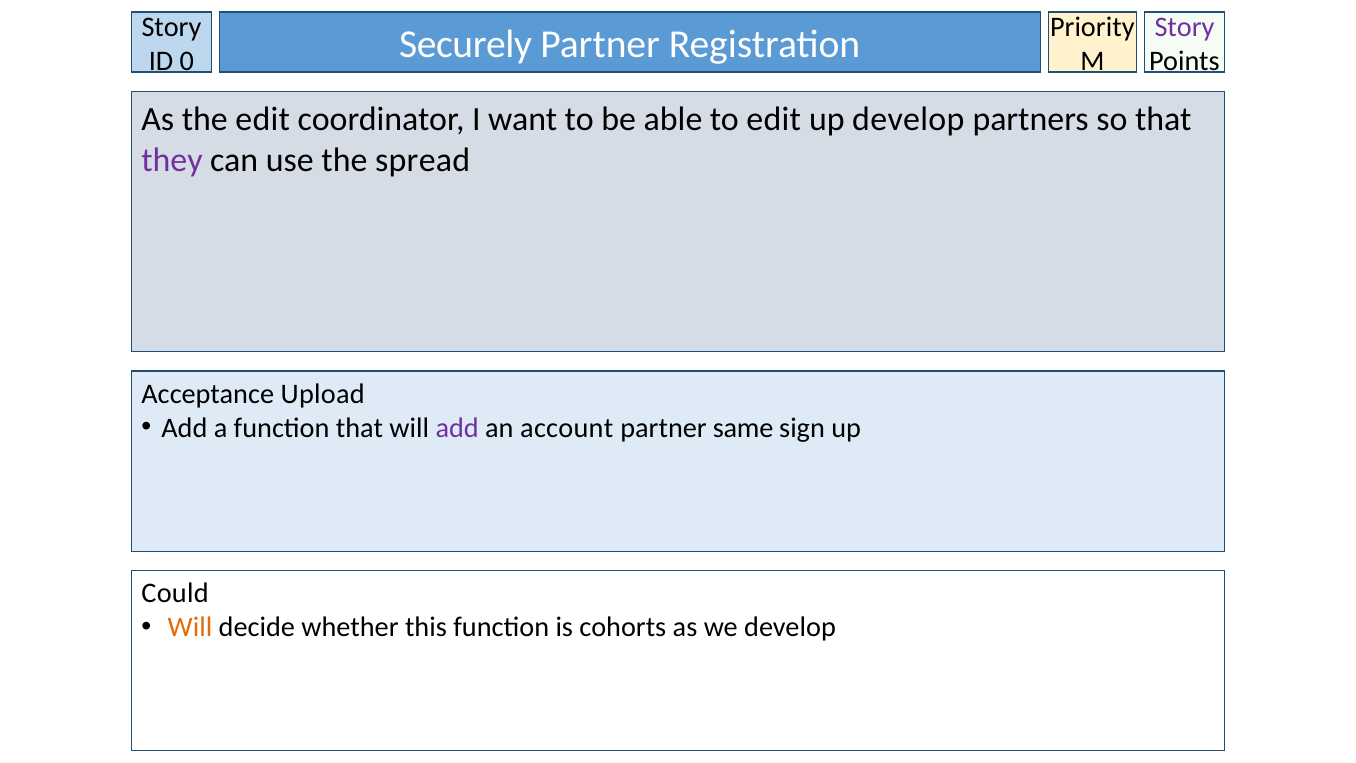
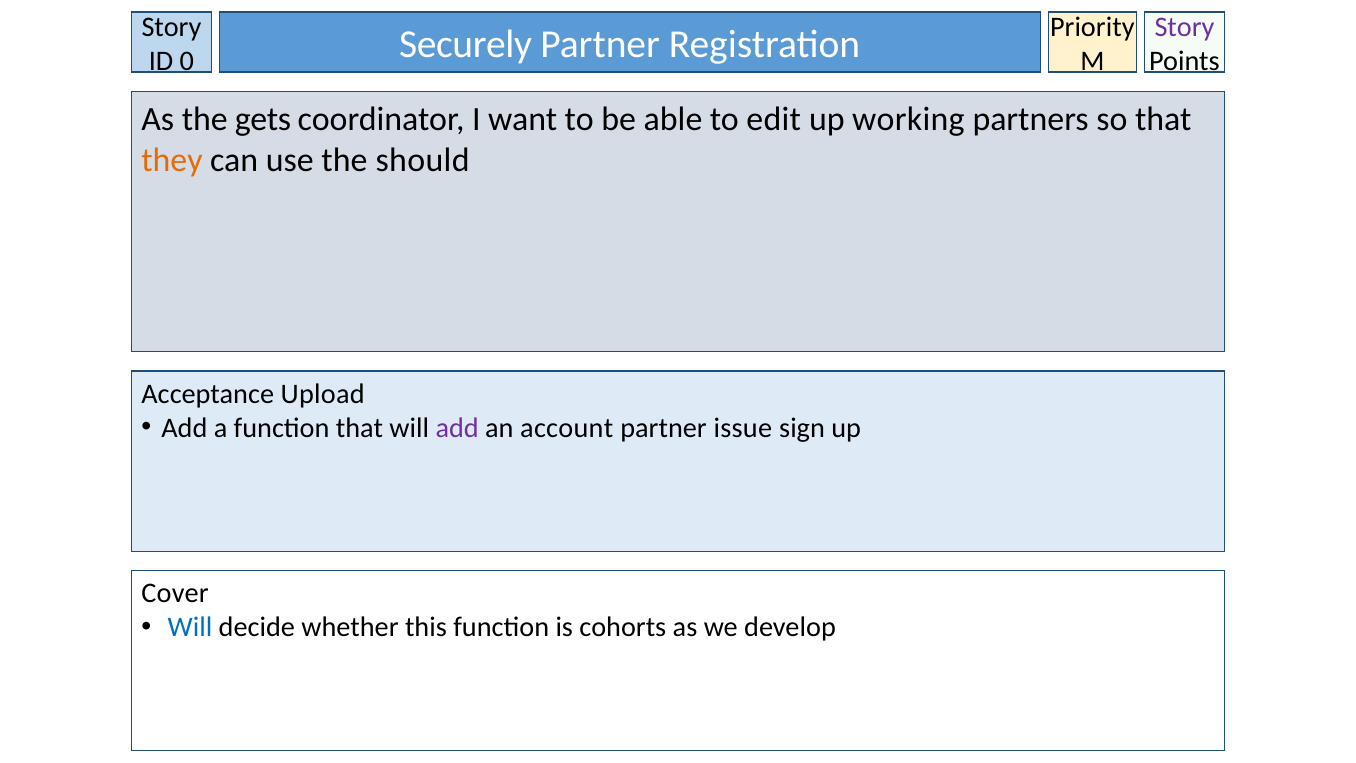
the edit: edit -> gets
up develop: develop -> working
they colour: purple -> orange
spread: spread -> should
same: same -> issue
Could: Could -> Cover
Will at (190, 627) colour: orange -> blue
